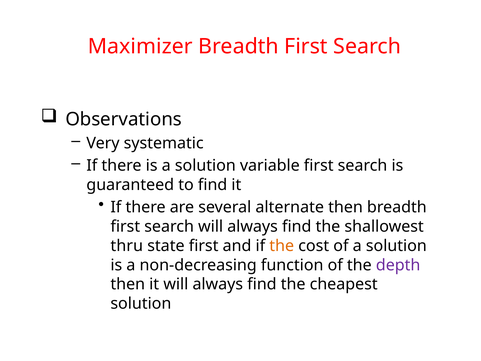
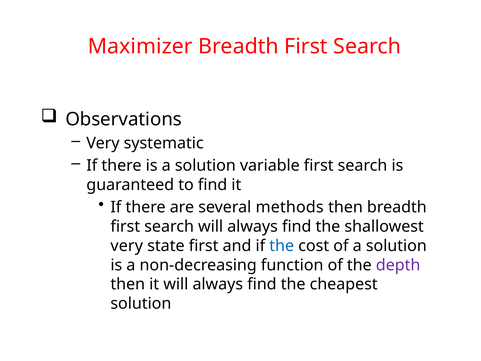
alternate: alternate -> methods
thru at (127, 246): thru -> very
the at (282, 246) colour: orange -> blue
